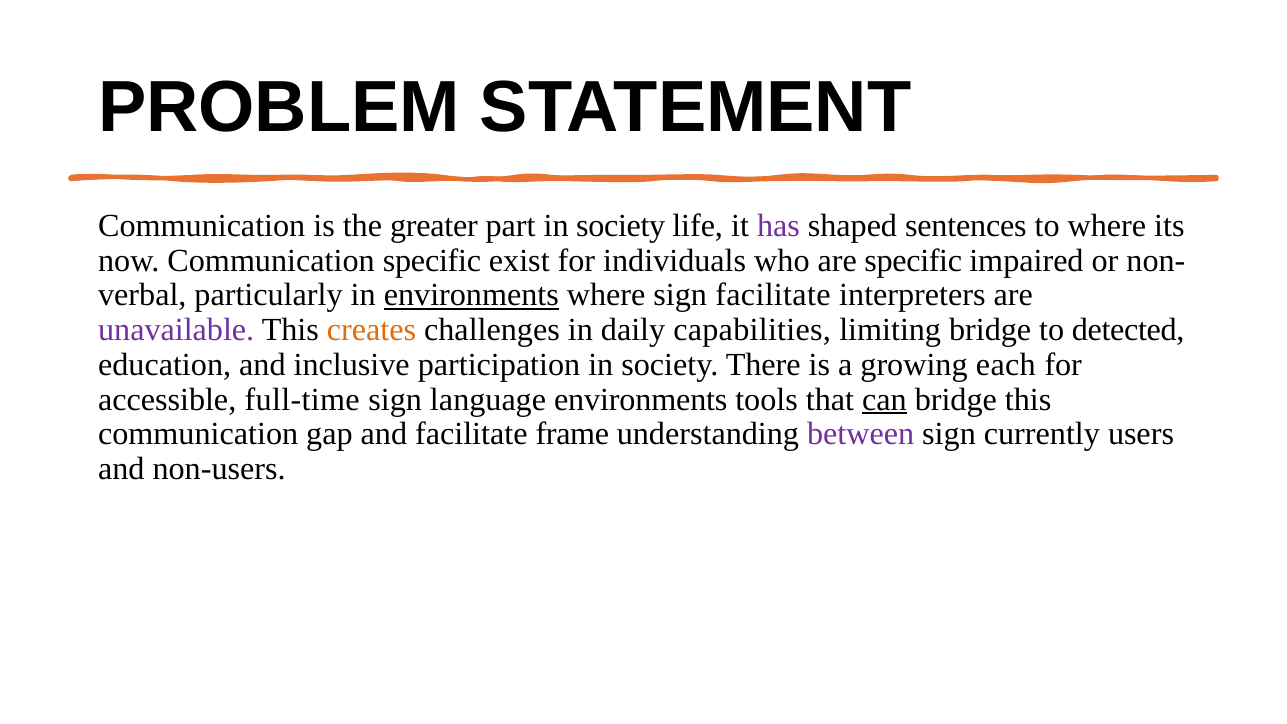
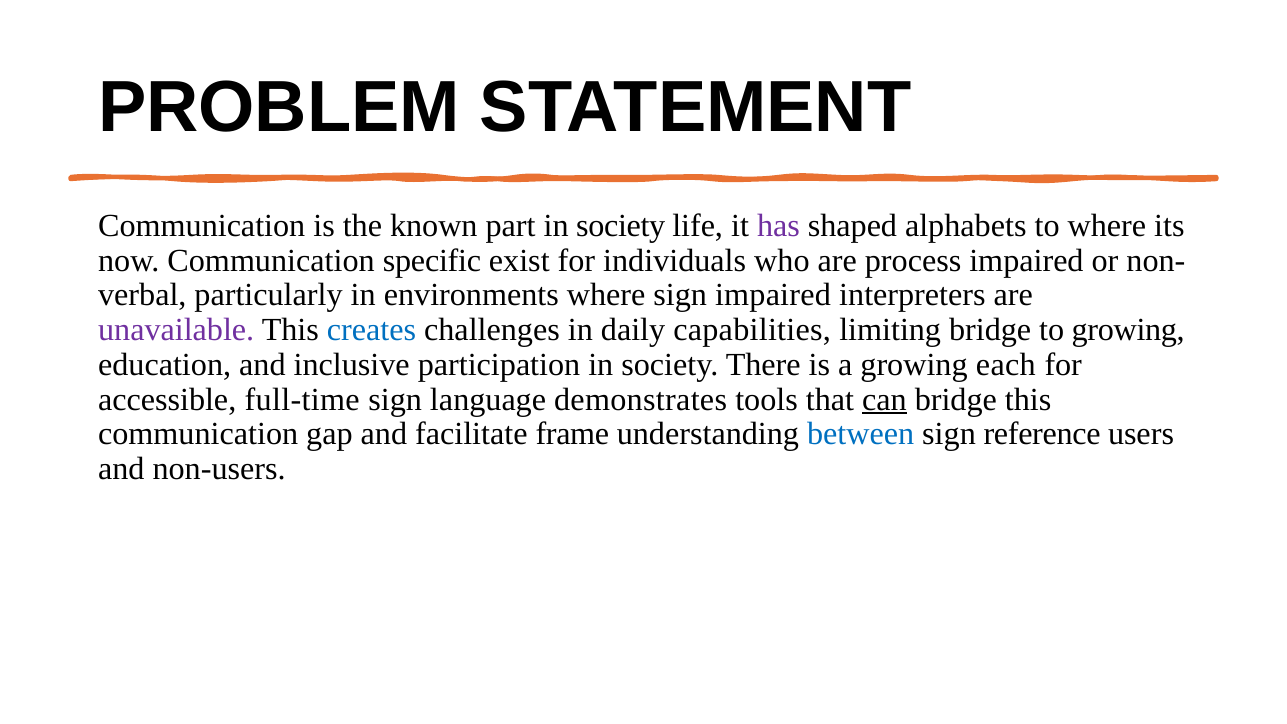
greater: greater -> known
sentences: sentences -> alphabets
are specific: specific -> process
environments at (471, 295) underline: present -> none
sign facilitate: facilitate -> impaired
creates colour: orange -> blue
to detected: detected -> growing
language environments: environments -> demonstrates
between colour: purple -> blue
currently: currently -> reference
